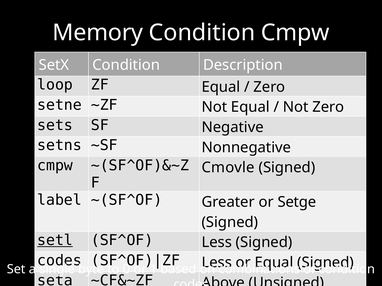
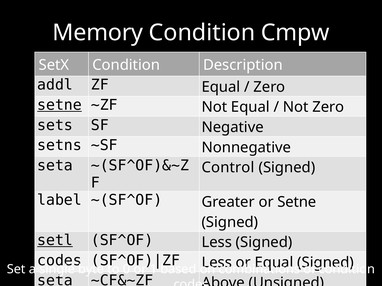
loop: loop -> addl
setne at (60, 105) underline: none -> present
cmpw at (55, 166): cmpw -> seta
Cmovle: Cmovle -> Control
or Setge: Setge -> Setne
